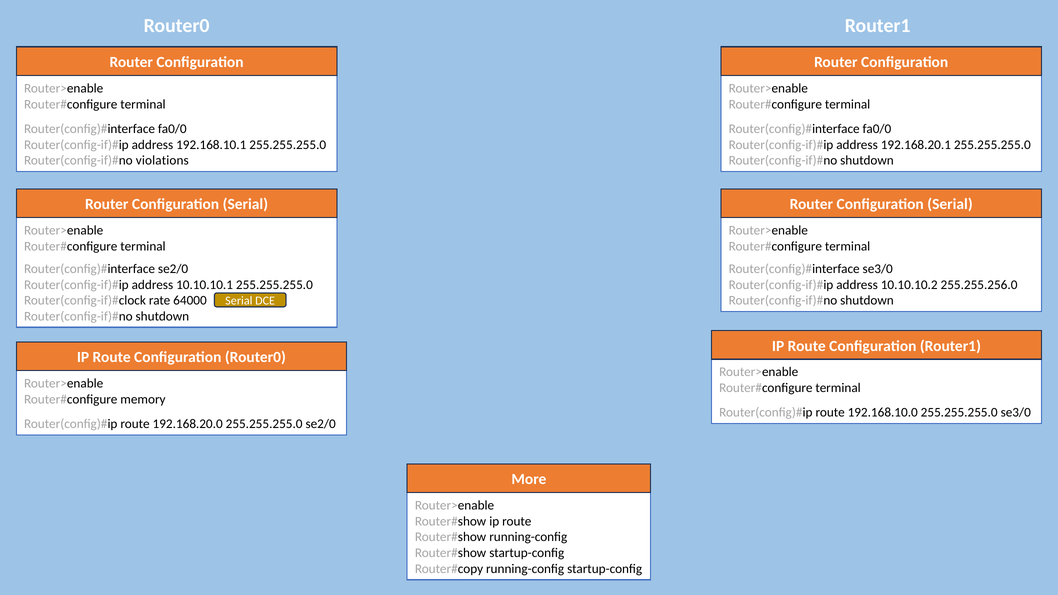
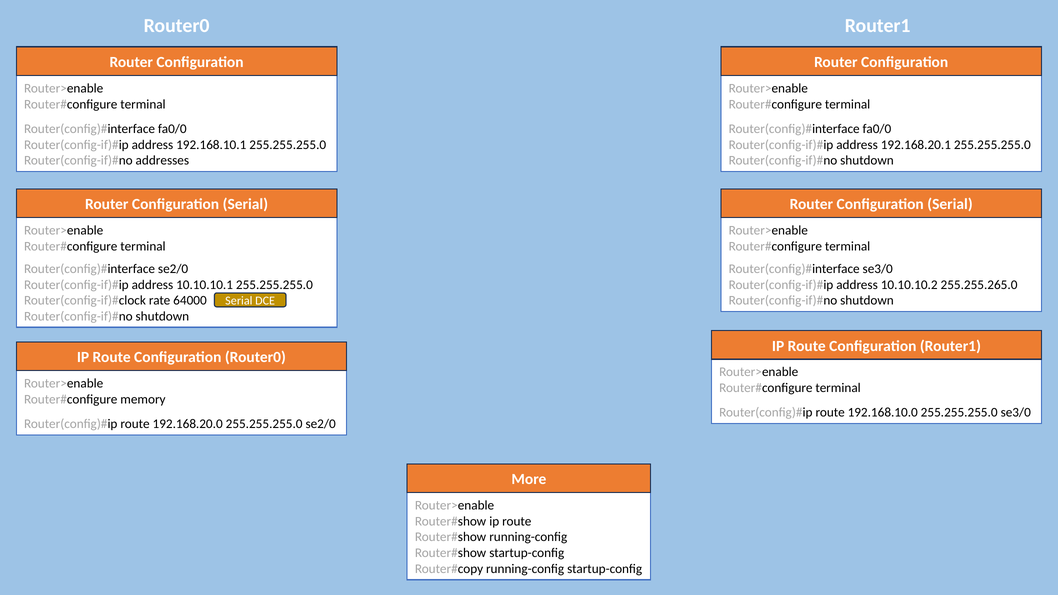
violations: violations -> addresses
255.255.256.0: 255.255.256.0 -> 255.255.265.0
